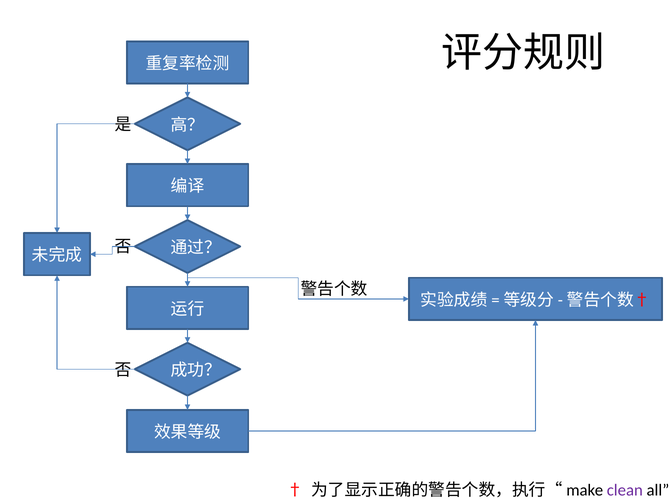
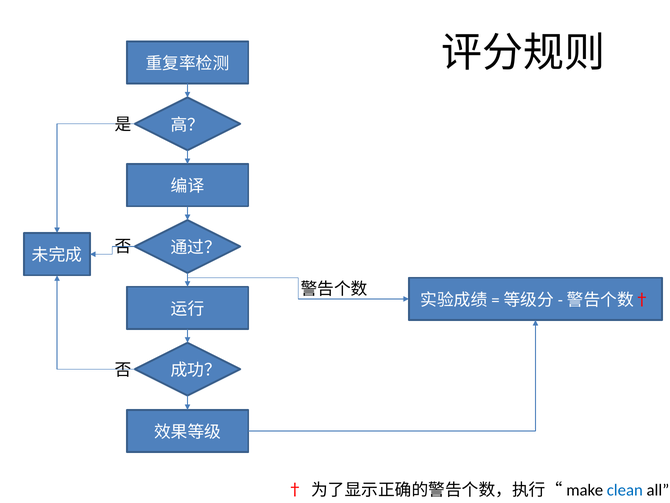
clean colour: purple -> blue
